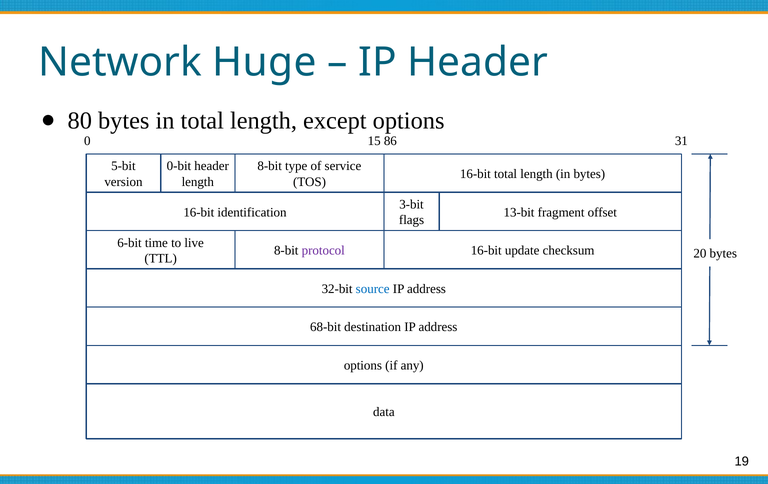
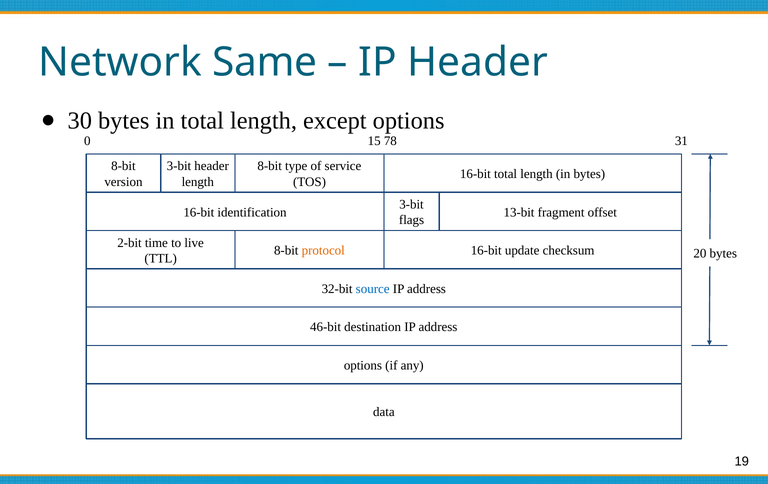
Huge: Huge -> Same
80: 80 -> 30
86: 86 -> 78
5-bit at (123, 166): 5-bit -> 8-bit
0-bit at (179, 166): 0-bit -> 3-bit
6-bit: 6-bit -> 2-bit
protocol colour: purple -> orange
68-bit: 68-bit -> 46-bit
